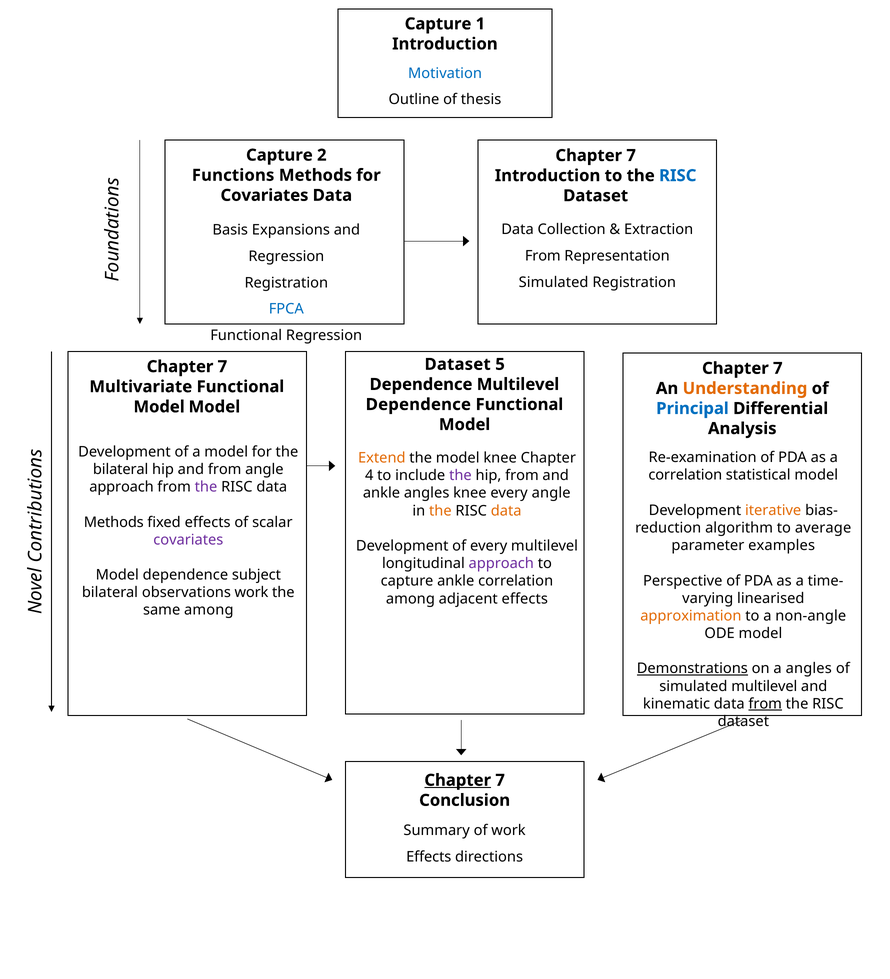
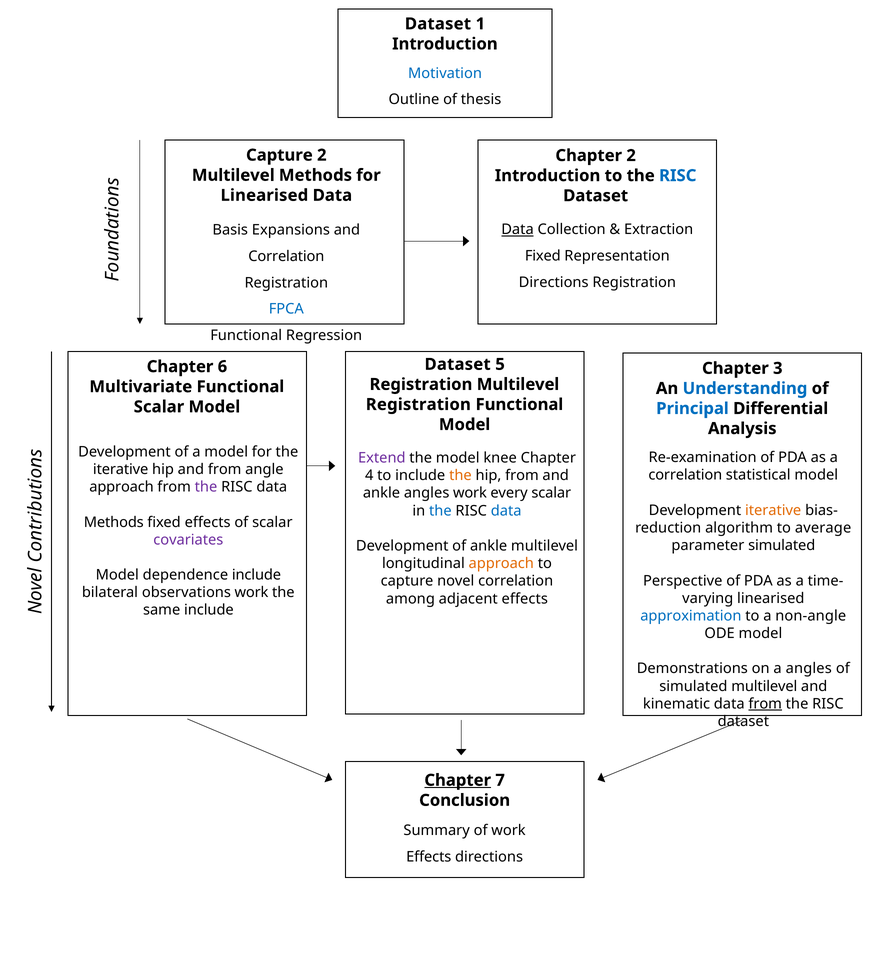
Capture at (438, 24): Capture -> Dataset
7 at (631, 156): 7 -> 2
Functions at (233, 175): Functions -> Multilevel
Covariates at (264, 195): Covariates -> Linearised
Data at (518, 230) underline: none -> present
From at (543, 256): From -> Fixed
Regression at (286, 256): Regression -> Correlation
Simulated at (554, 282): Simulated -> Directions
7 at (222, 367): 7 -> 6
7 at (778, 368): 7 -> 3
Dependence at (421, 384): Dependence -> Registration
Understanding colour: orange -> blue
Dependence at (418, 404): Dependence -> Registration
Model at (159, 407): Model -> Scalar
Extend colour: orange -> purple
bilateral at (121, 469): bilateral -> iterative
the at (460, 476) colour: purple -> orange
angles knee: knee -> work
every angle: angle -> scalar
the at (440, 511) colour: orange -> blue
data at (506, 511) colour: orange -> blue
parameter examples: examples -> simulated
of every: every -> ankle
approach at (501, 563) colour: purple -> orange
dependence subject: subject -> include
capture ankle: ankle -> novel
same among: among -> include
approximation colour: orange -> blue
Demonstrations underline: present -> none
